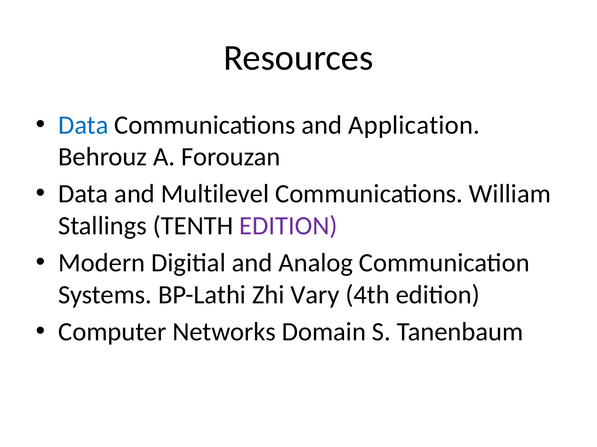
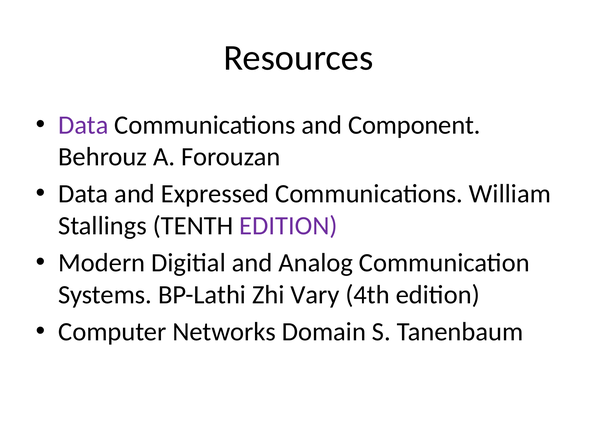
Data at (83, 125) colour: blue -> purple
Application: Application -> Component
Multilevel: Multilevel -> Expressed
